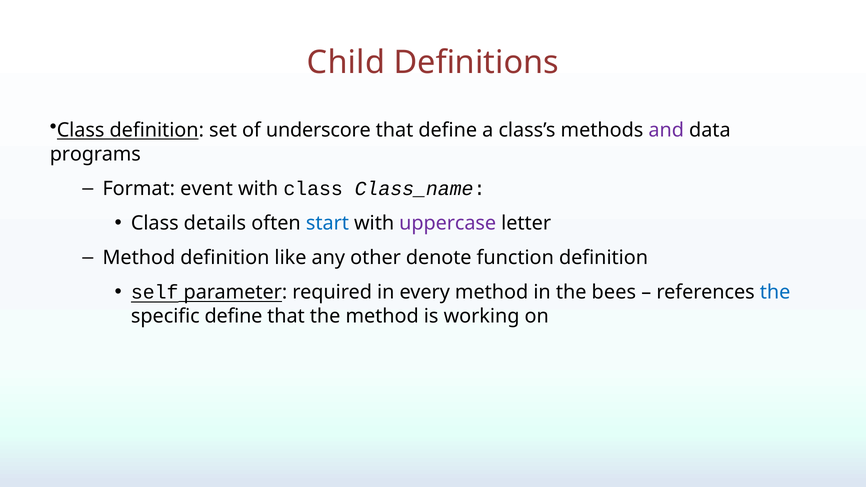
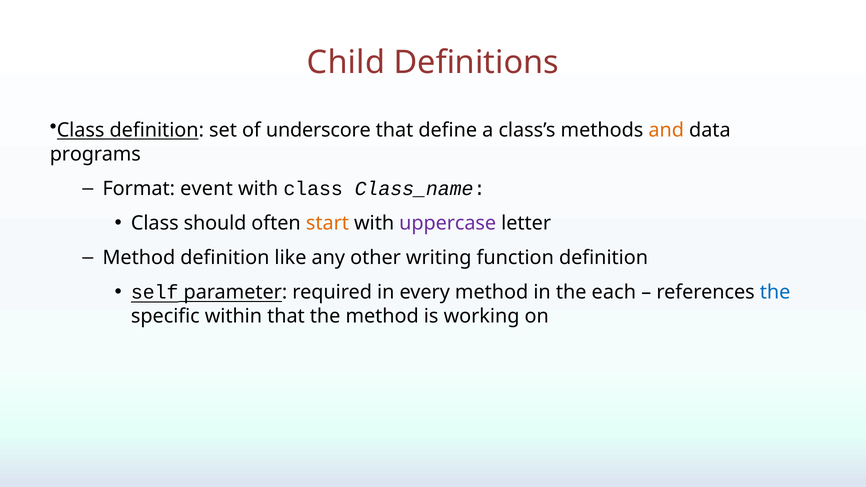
and colour: purple -> orange
details: details -> should
start colour: blue -> orange
denote: denote -> writing
bees: bees -> each
specific define: define -> within
